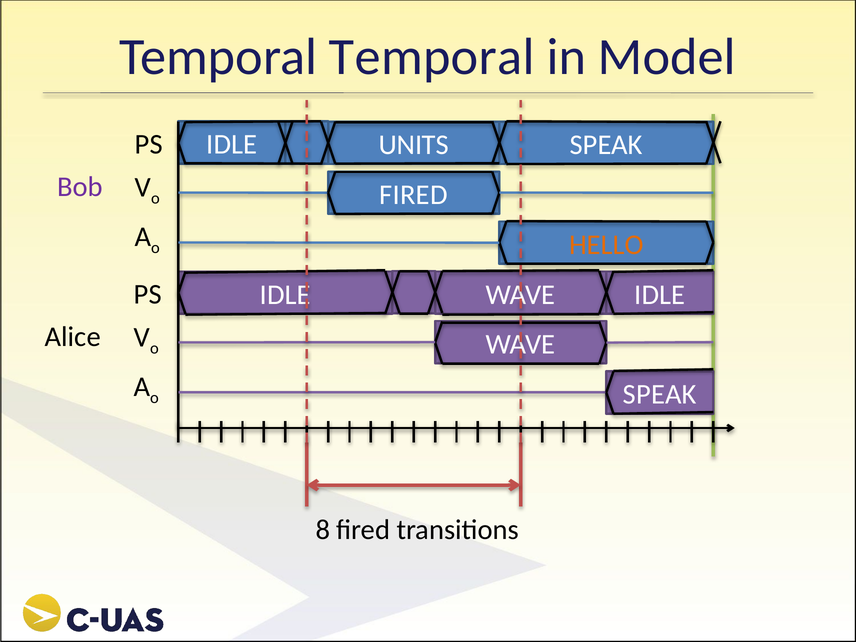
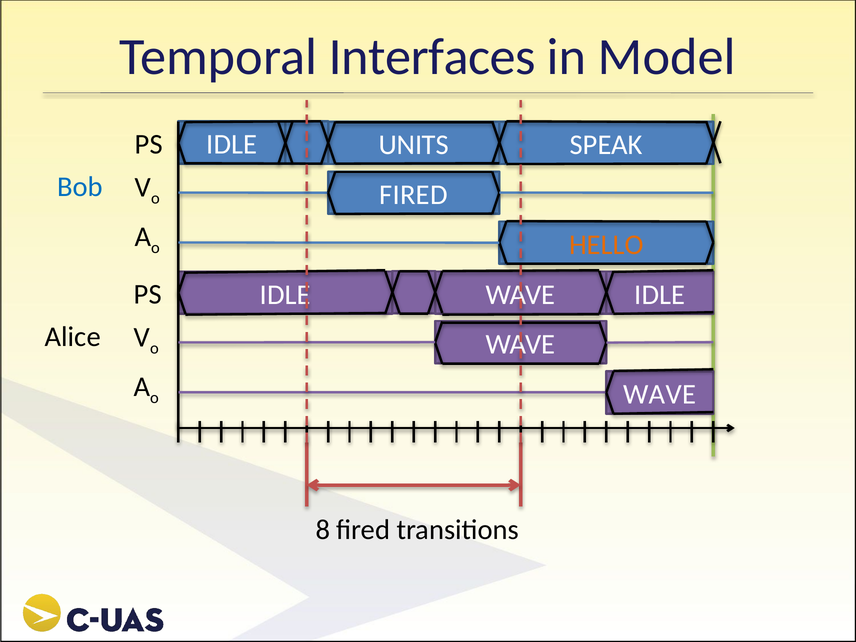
Temporal Temporal: Temporal -> Interfaces
Bob colour: purple -> blue
SPEAK at (660, 395): SPEAK -> WAVE
